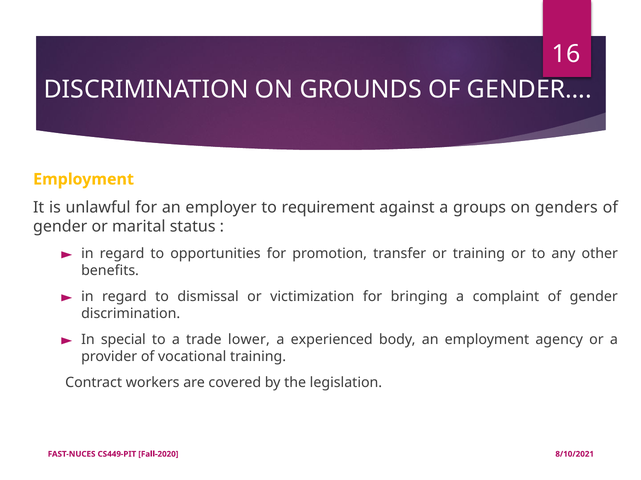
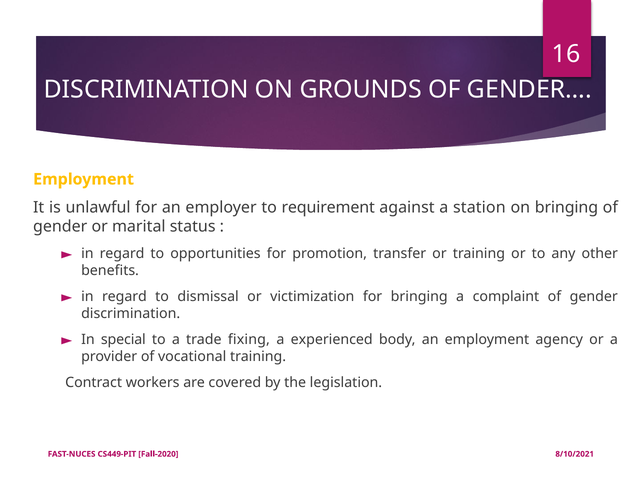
groups: groups -> station
on genders: genders -> bringing
lower: lower -> fixing
